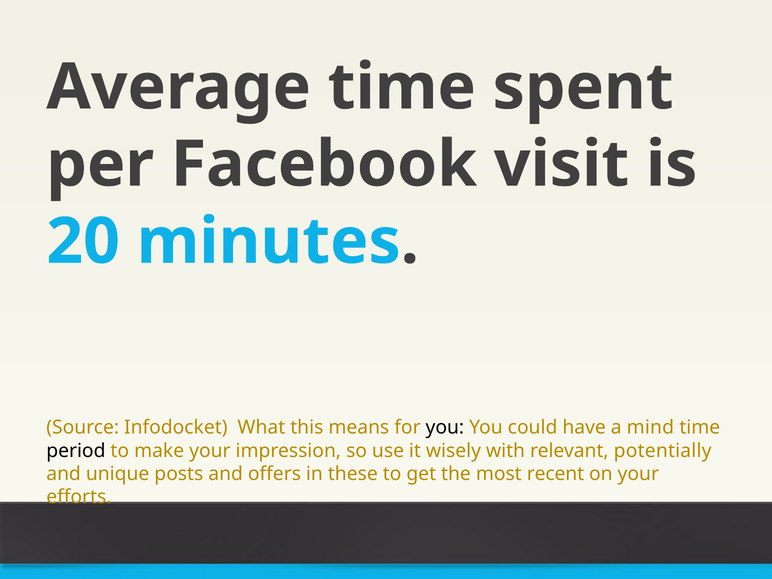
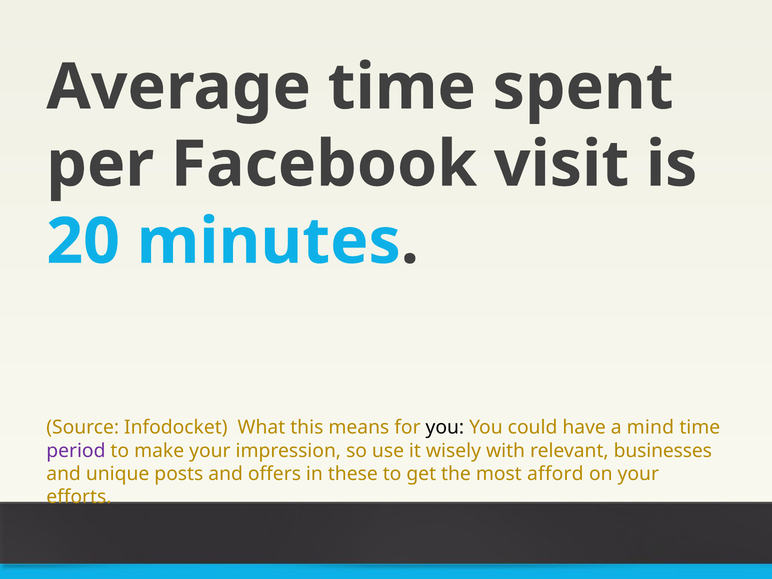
period colour: black -> purple
potentially: potentially -> businesses
recent: recent -> afford
